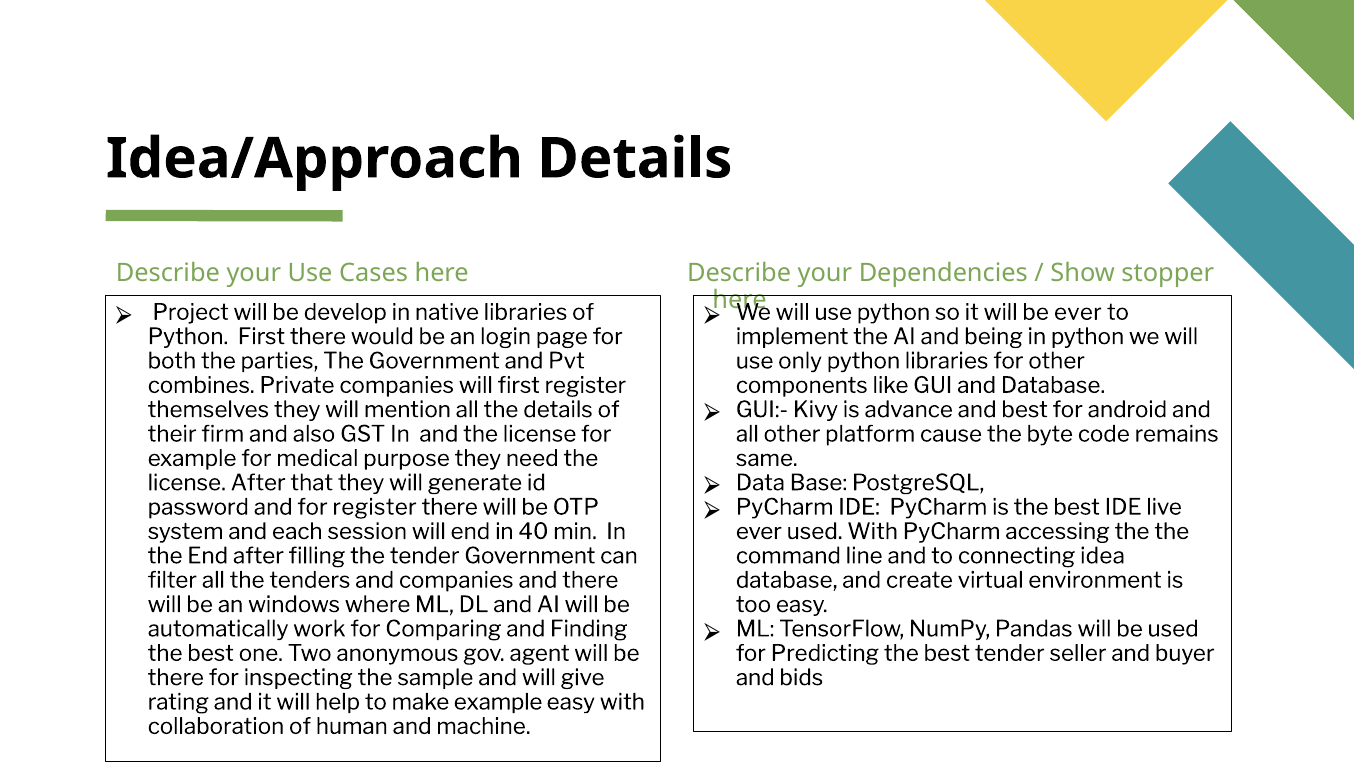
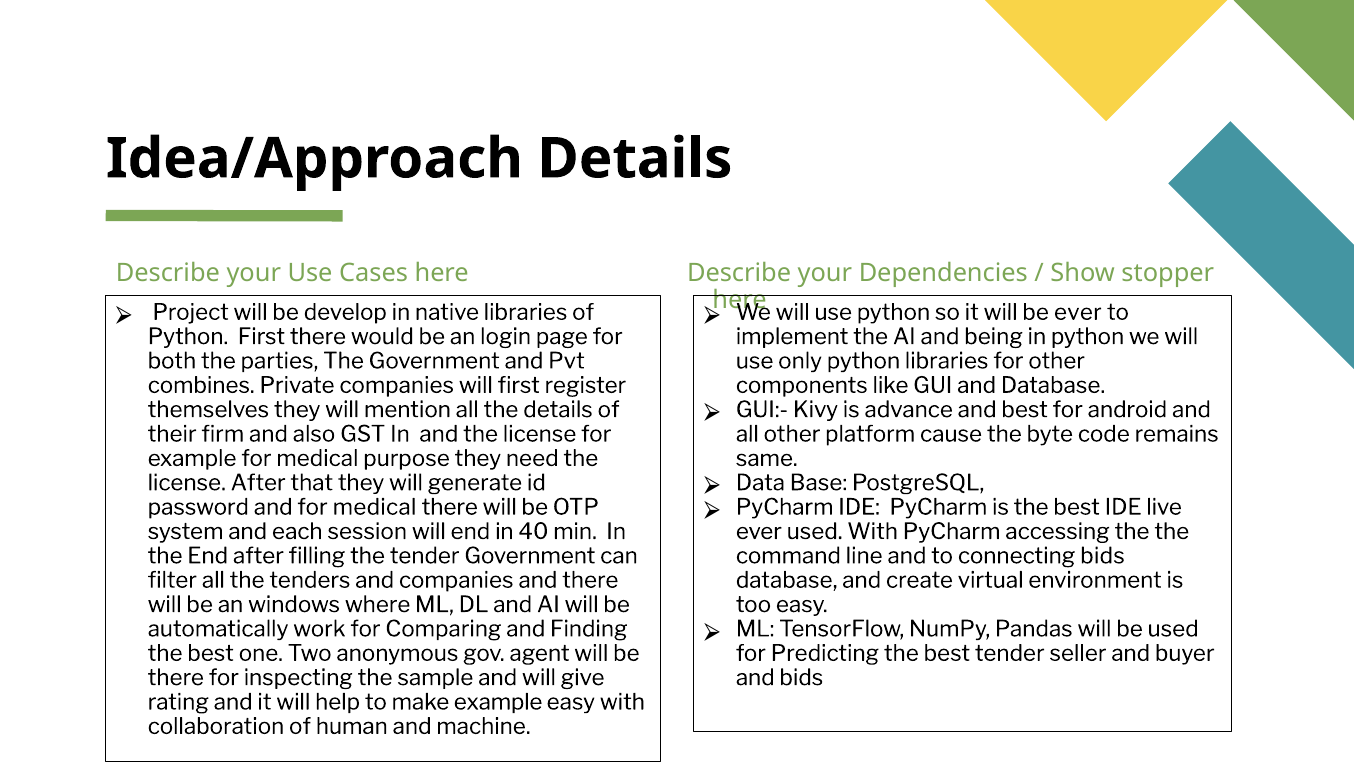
and for register: register -> medical
connecting idea: idea -> bids
